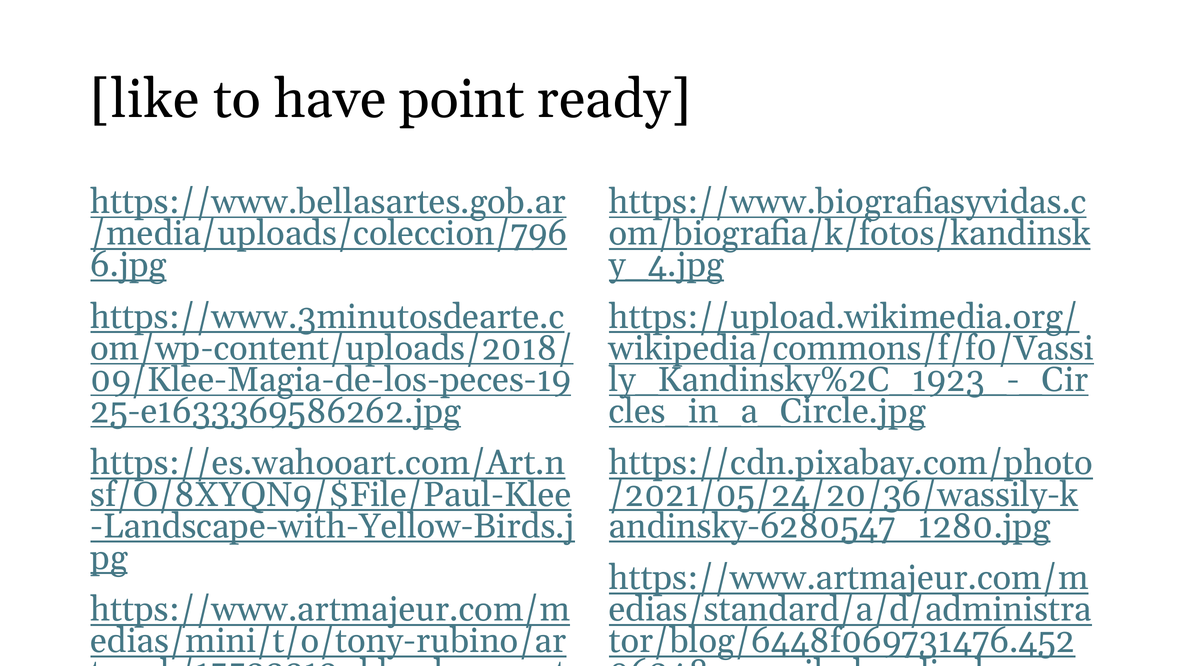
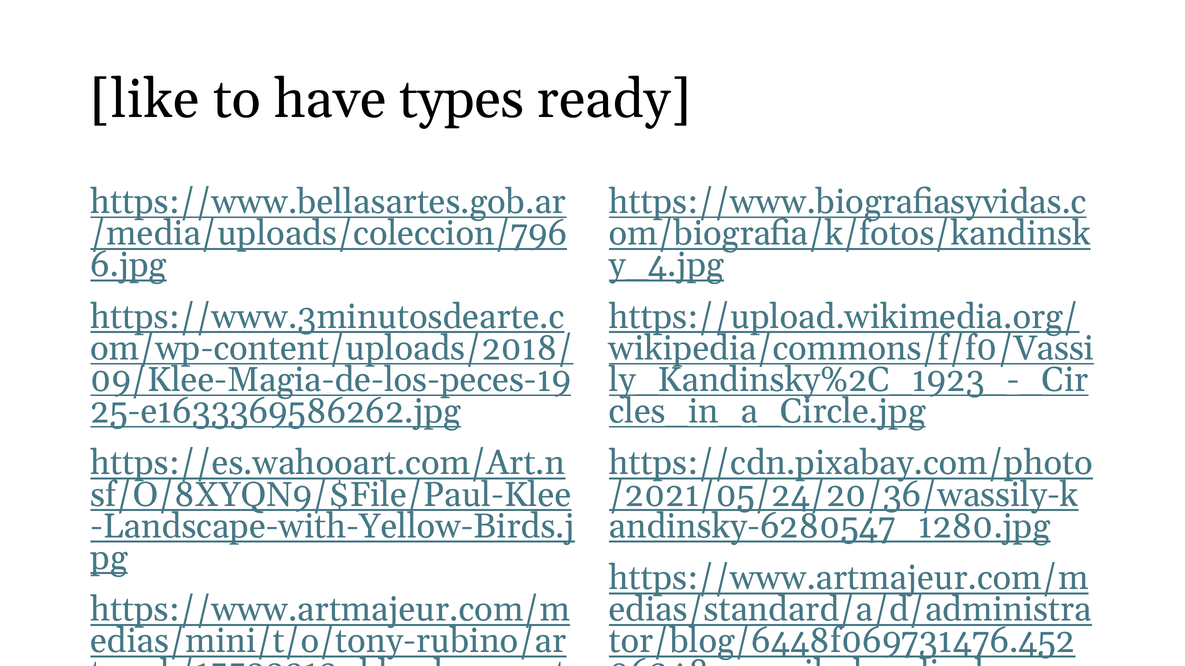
point: point -> types
